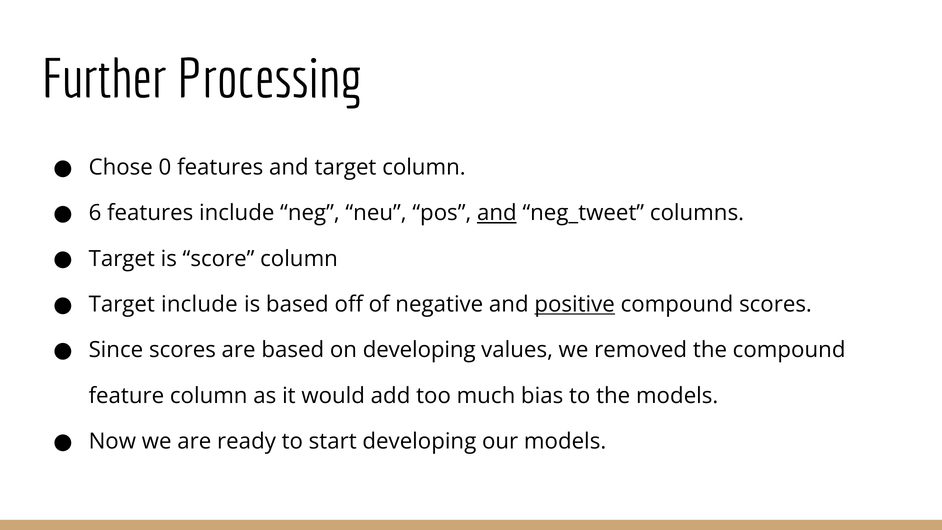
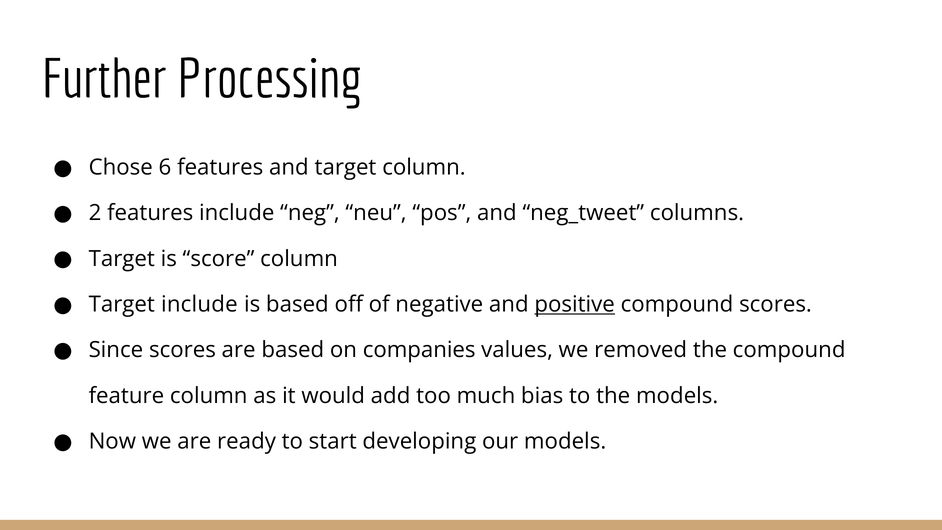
0: 0 -> 6
6: 6 -> 2
and at (497, 213) underline: present -> none
on developing: developing -> companies
